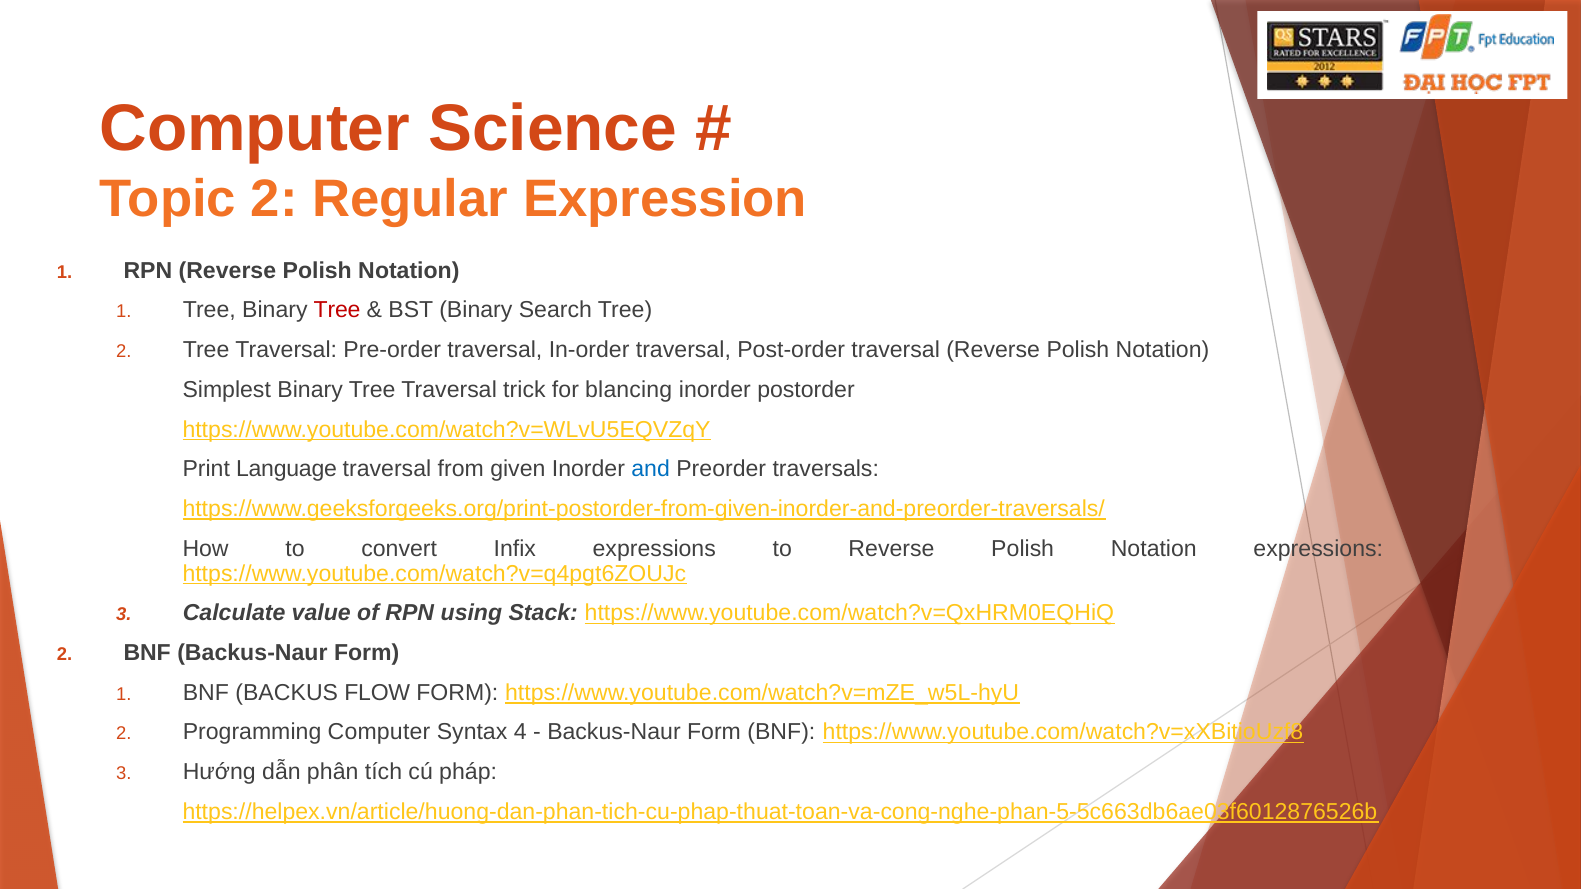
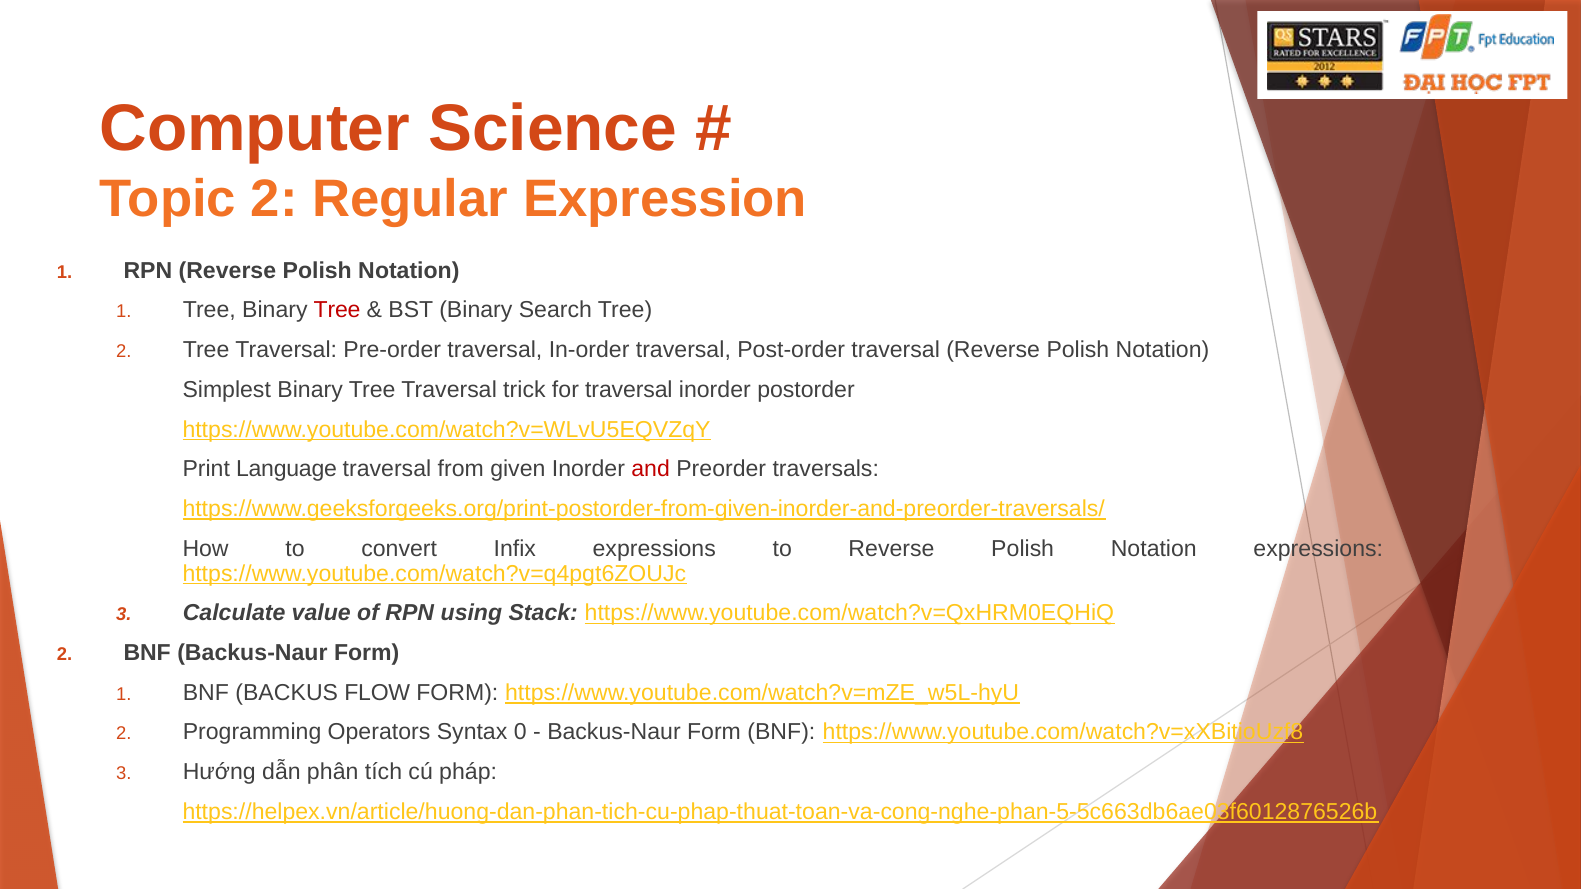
for blancing: blancing -> traversal
and colour: blue -> red
Programming Computer: Computer -> Operators
4: 4 -> 0
